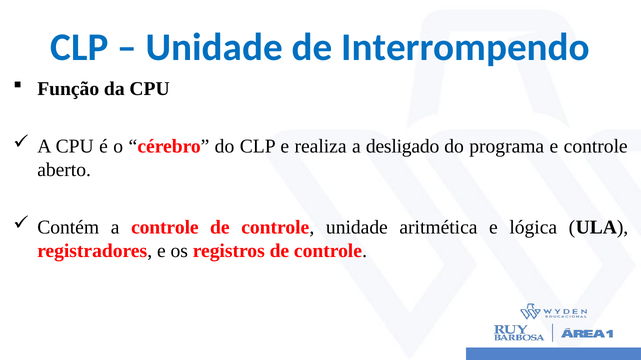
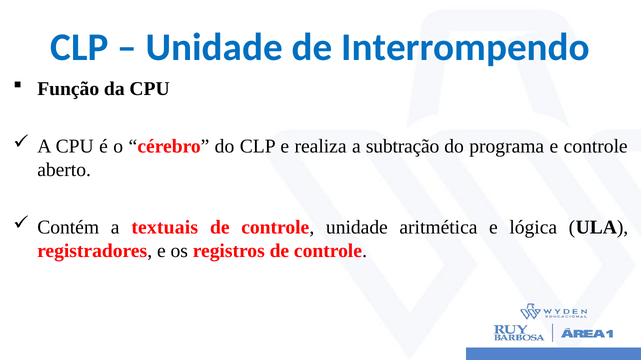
desligado: desligado -> subtração
a controle: controle -> textuais
